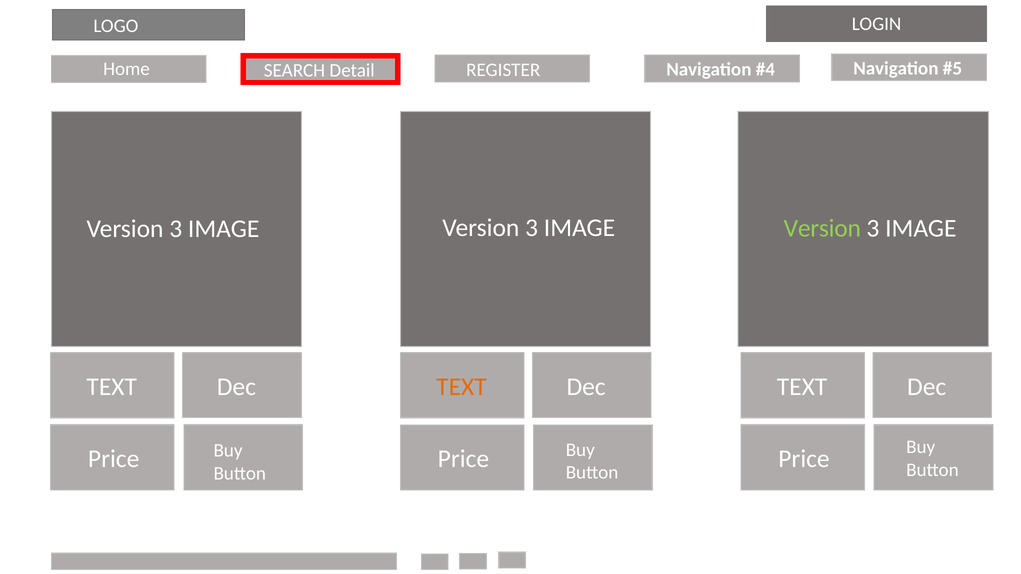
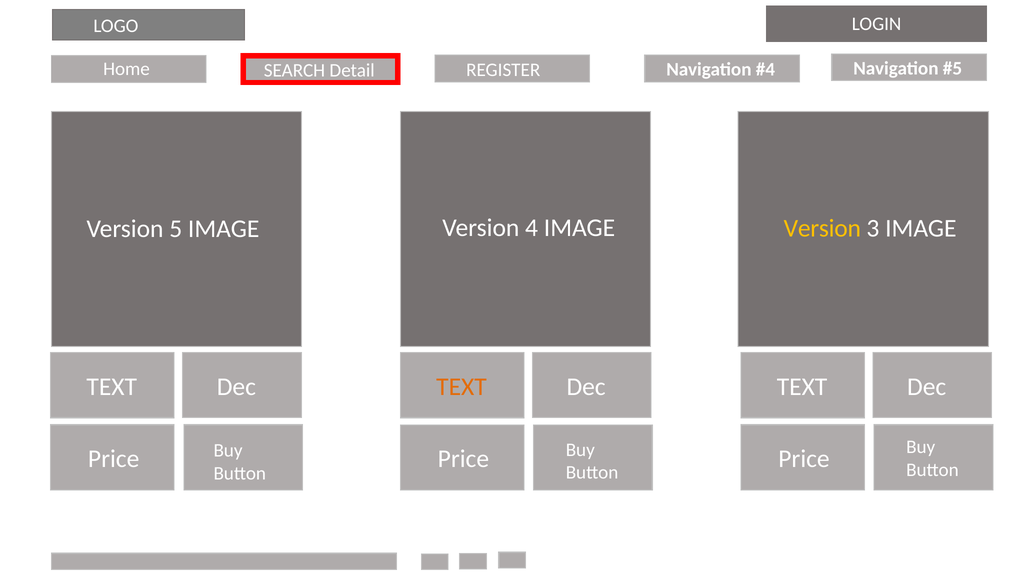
3 at (532, 228): 3 -> 4
Version at (822, 229) colour: light green -> yellow
3 at (176, 229): 3 -> 5
